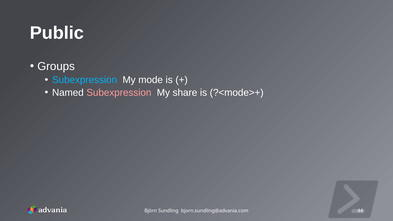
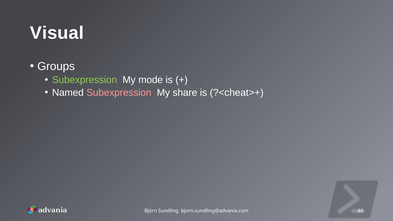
Public: Public -> Visual
Subexpression at (85, 80) colour: light blue -> light green
?<mode>+: ?<mode>+ -> ?<cheat>+
